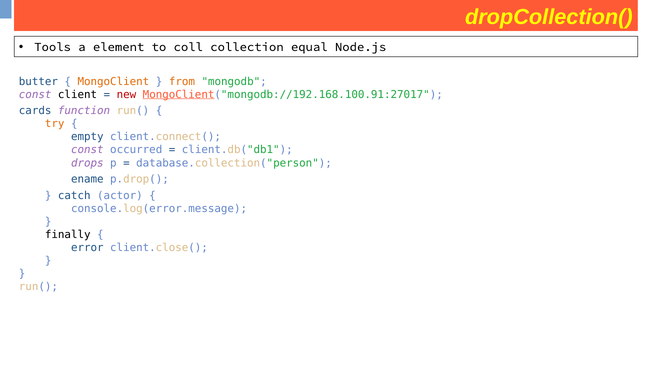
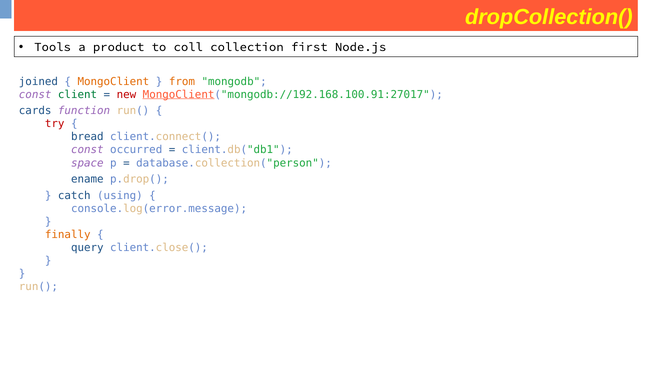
element: element -> product
equal: equal -> first
butter: butter -> joined
client colour: black -> green
try colour: orange -> red
empty: empty -> bread
drops: drops -> space
actor: actor -> using
finally colour: black -> orange
error: error -> query
